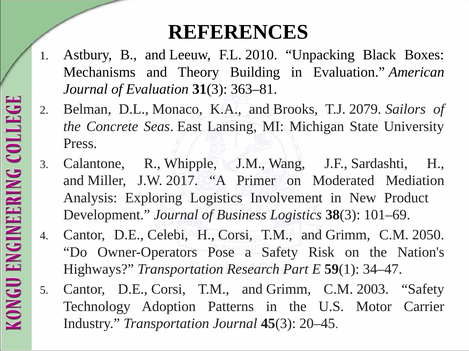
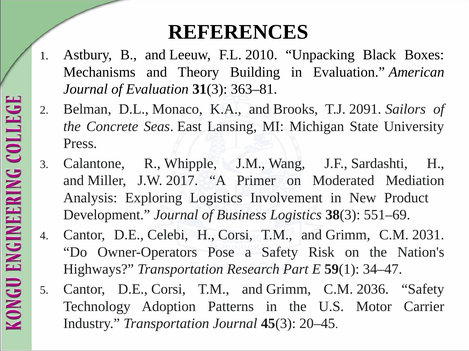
2079: 2079 -> 2091
101–69: 101–69 -> 551–69
2050: 2050 -> 2031
2003: 2003 -> 2036
